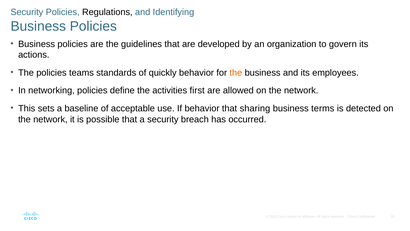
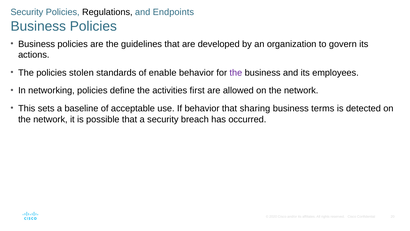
Identifying: Identifying -> Endpoints
teams: teams -> stolen
quickly: quickly -> enable
the at (236, 73) colour: orange -> purple
